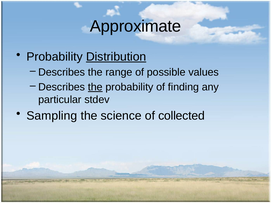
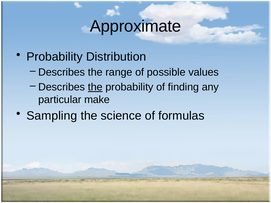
Distribution underline: present -> none
stdev: stdev -> make
collected: collected -> formulas
